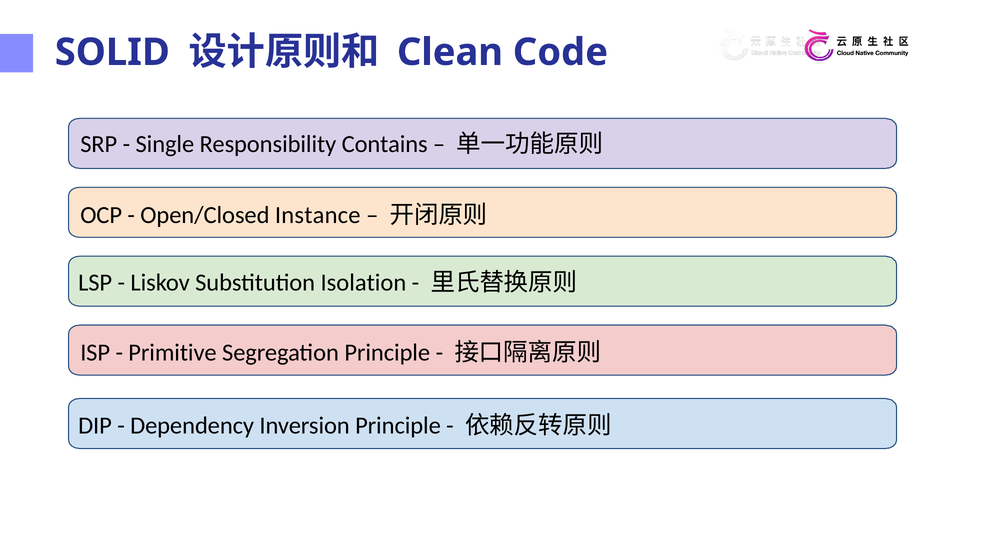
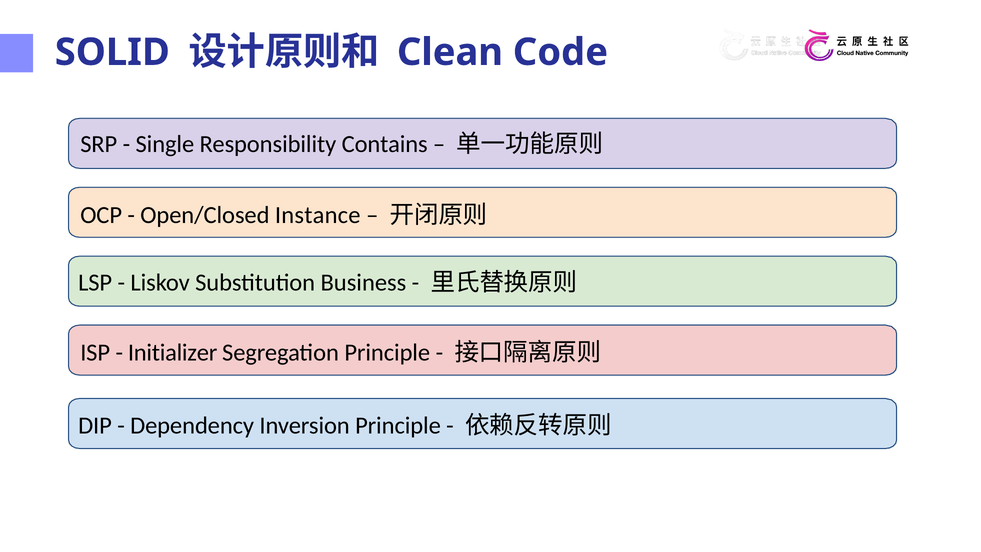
Isolation: Isolation -> Business
Primitive: Primitive -> Initializer
